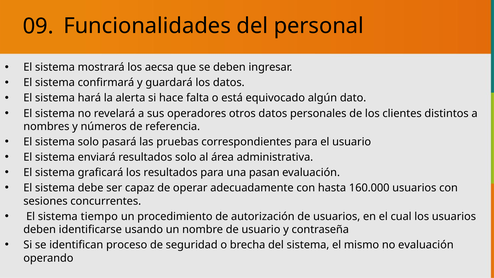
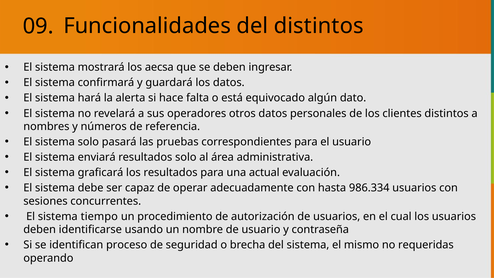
del personal: personal -> distintos
pasan: pasan -> actual
160.000: 160.000 -> 986.334
no evaluación: evaluación -> requeridas
